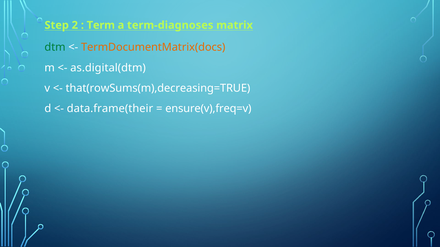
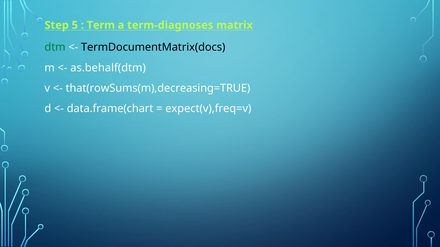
2: 2 -> 5
TermDocumentMatrix(docs colour: orange -> black
as.digital(dtm: as.digital(dtm -> as.behalf(dtm
data.frame(their: data.frame(their -> data.frame(chart
ensure(v),freq=v: ensure(v),freq=v -> expect(v),freq=v
